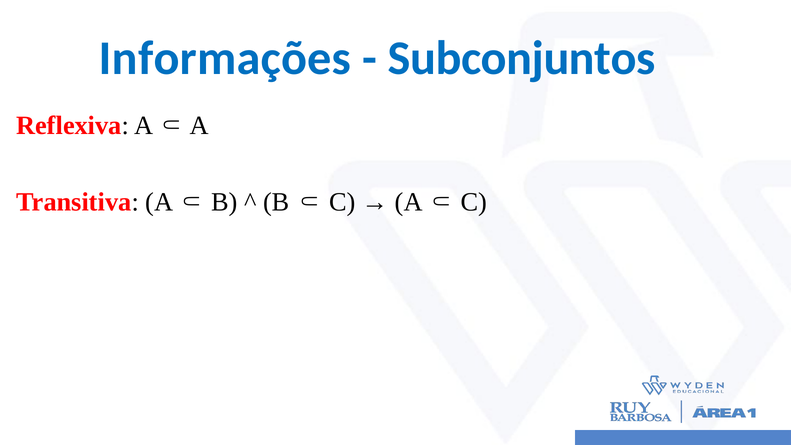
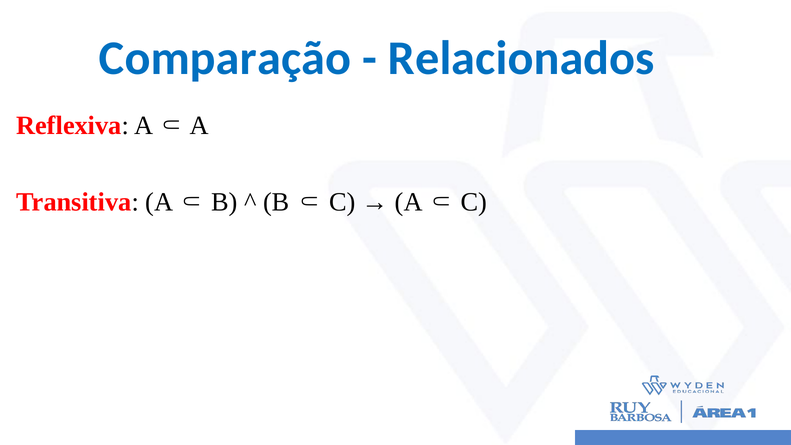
Informações: Informações -> Comparação
Subconjuntos: Subconjuntos -> Relacionados
